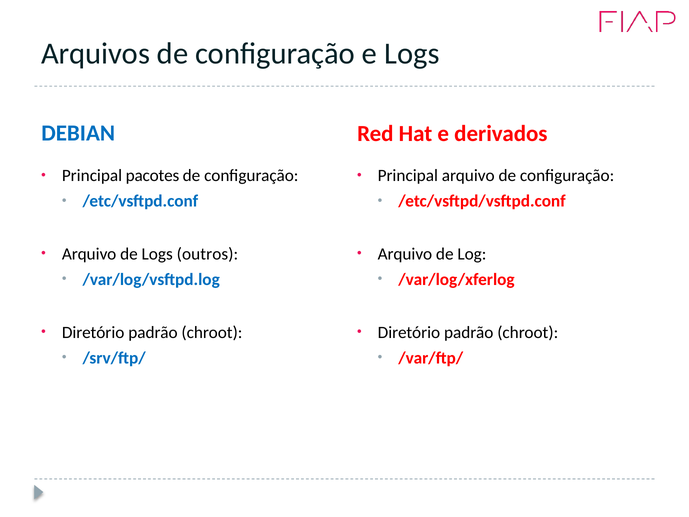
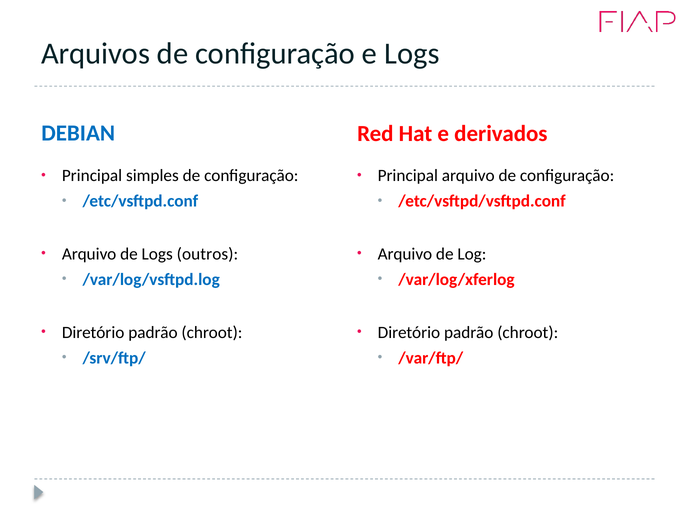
pacotes: pacotes -> simples
